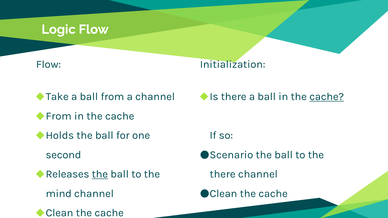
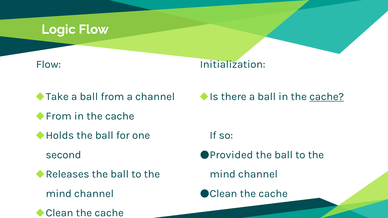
Scenario: Scenario -> Provided
the at (100, 174) underline: present -> none
there at (223, 174): there -> mind
